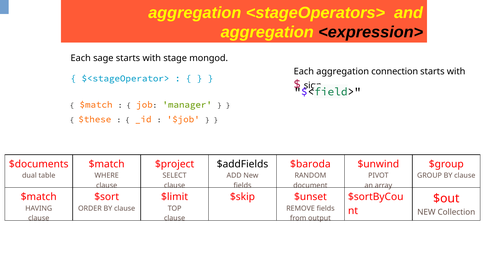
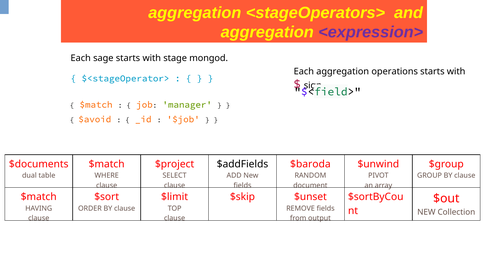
<expression> colour: black -> purple
connection: connection -> operations
$these: $these -> $avoid
